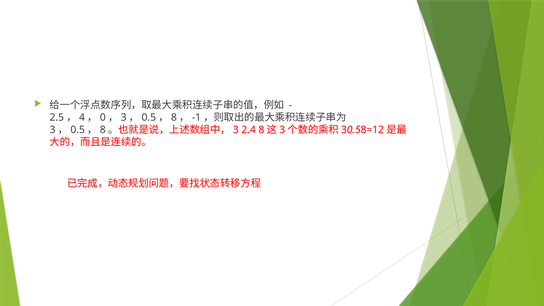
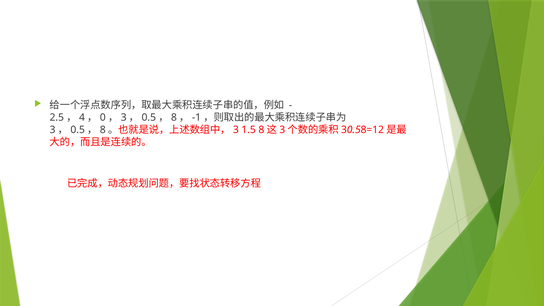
2.4: 2.4 -> 1.5
